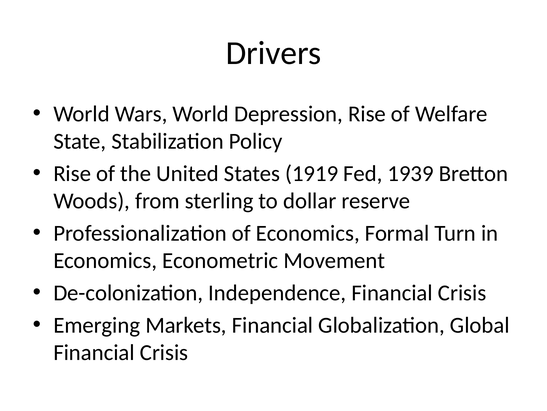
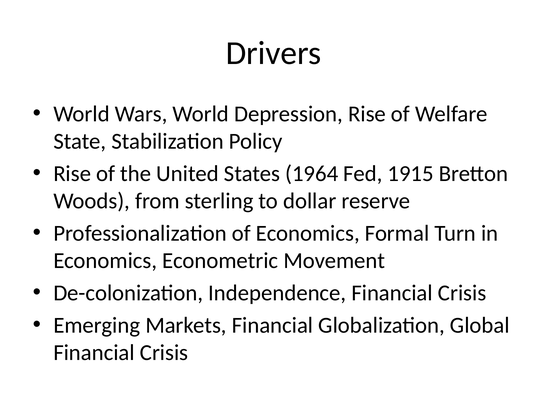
1919: 1919 -> 1964
1939: 1939 -> 1915
